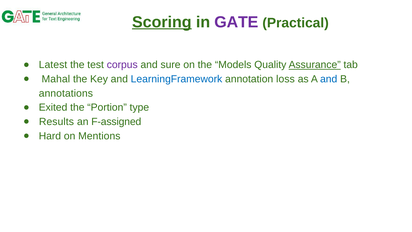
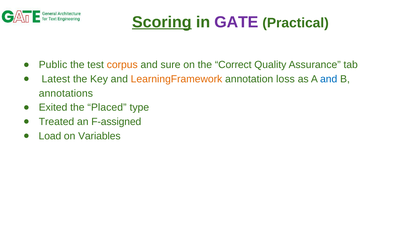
Latest: Latest -> Public
corpus colour: purple -> orange
Models: Models -> Correct
Assurance underline: present -> none
Mahal: Mahal -> Latest
LearningFramework colour: blue -> orange
Portion: Portion -> Placed
Results: Results -> Treated
Hard: Hard -> Load
Mentions: Mentions -> Variables
